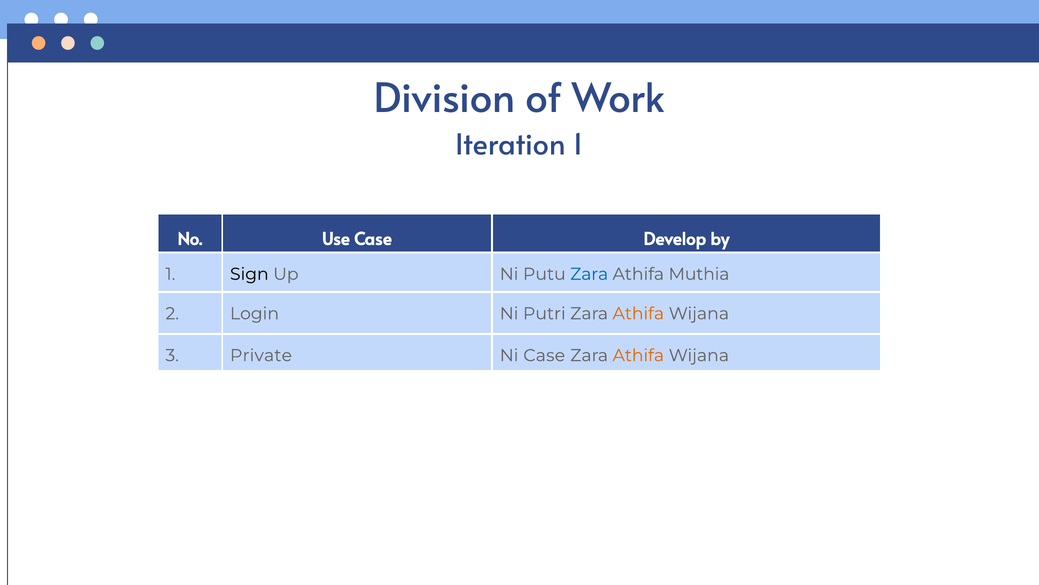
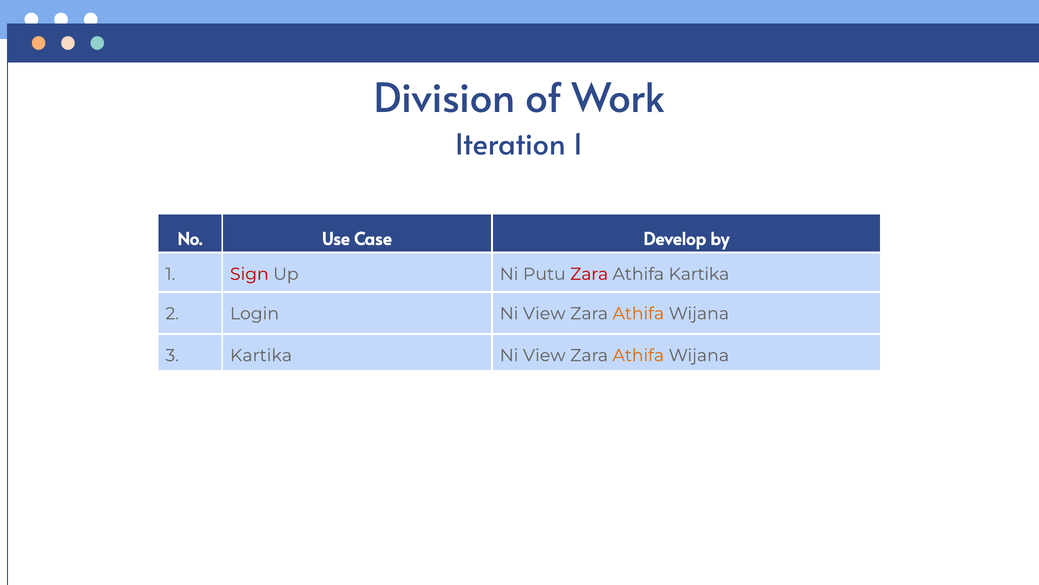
Sign colour: black -> red
Zara at (589, 274) colour: blue -> red
Athifa Muthia: Muthia -> Kartika
Login Ni Putri: Putri -> View
3 Private: Private -> Kartika
Case at (544, 355): Case -> View
